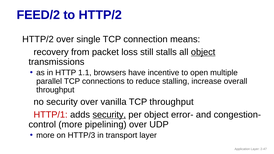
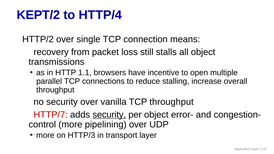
FEED/2: FEED/2 -> KEPT/2
to HTTP/2: HTTP/2 -> HTTP/4
object at (203, 52) underline: present -> none
HTTP/1: HTTP/1 -> HTTP/7
